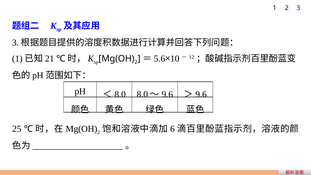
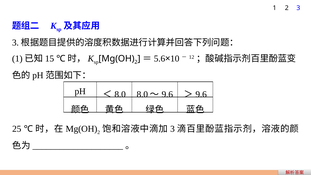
21: 21 -> 15
6 at (172, 129): 6 -> 3
